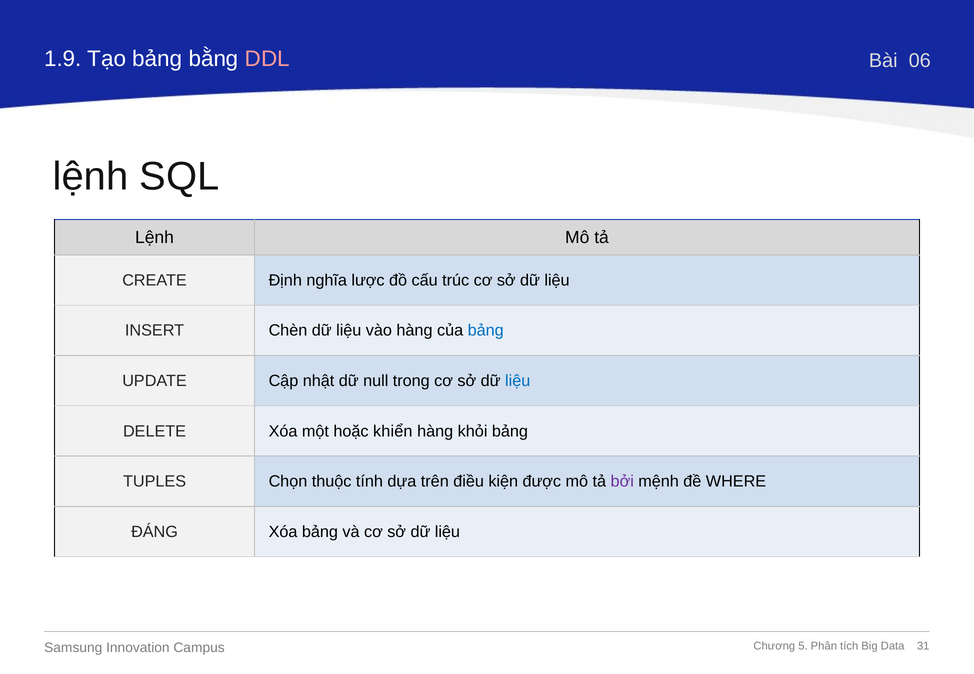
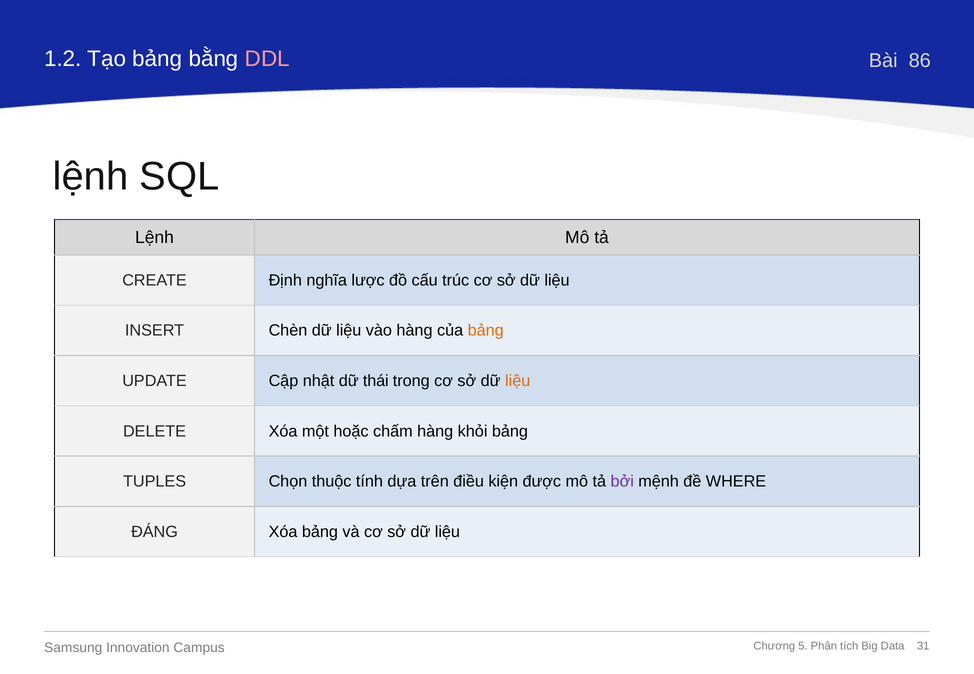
1.9: 1.9 -> 1.2
06: 06 -> 86
bảng at (486, 331) colour: blue -> orange
null: null -> thái
liệu at (518, 381) colour: blue -> orange
khiển: khiển -> chấm
